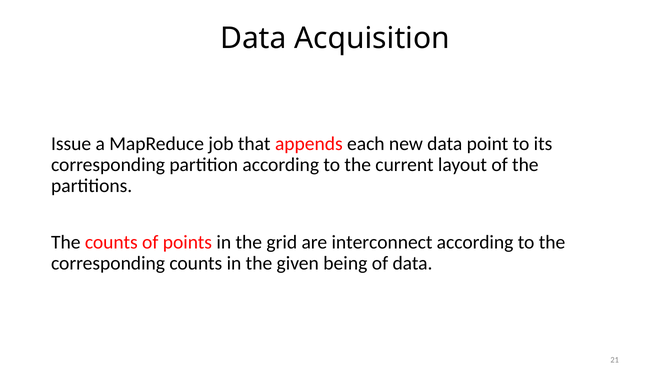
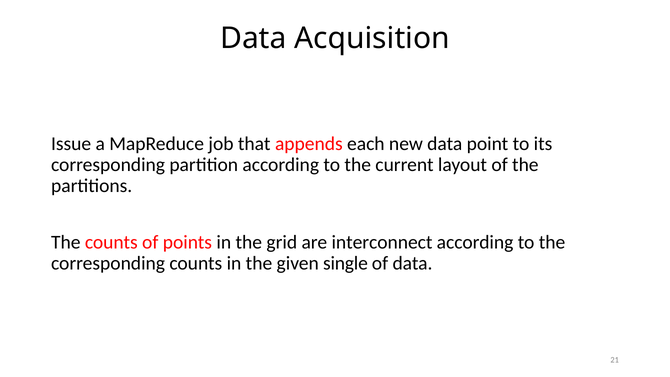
being: being -> single
